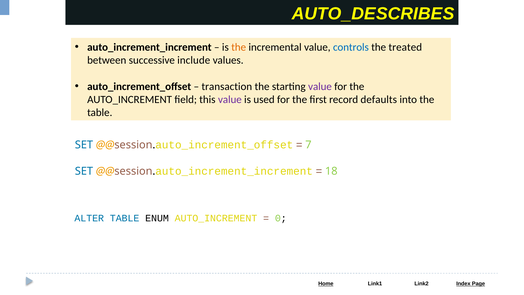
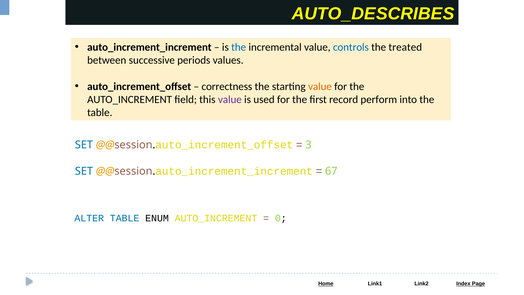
the at (239, 47) colour: orange -> blue
include: include -> periods
transaction: transaction -> correctness
value at (320, 86) colour: purple -> orange
defaults: defaults -> perform
7: 7 -> 3
18: 18 -> 67
